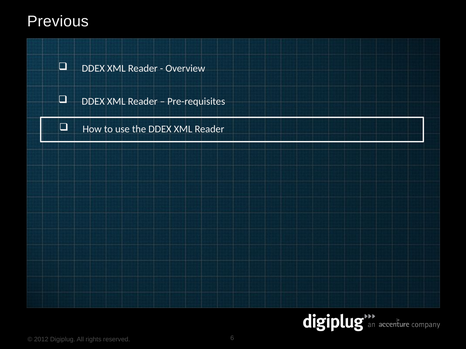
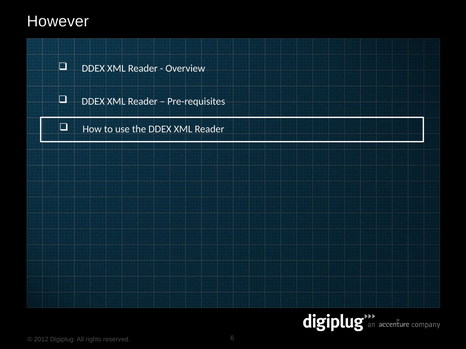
Previous: Previous -> However
